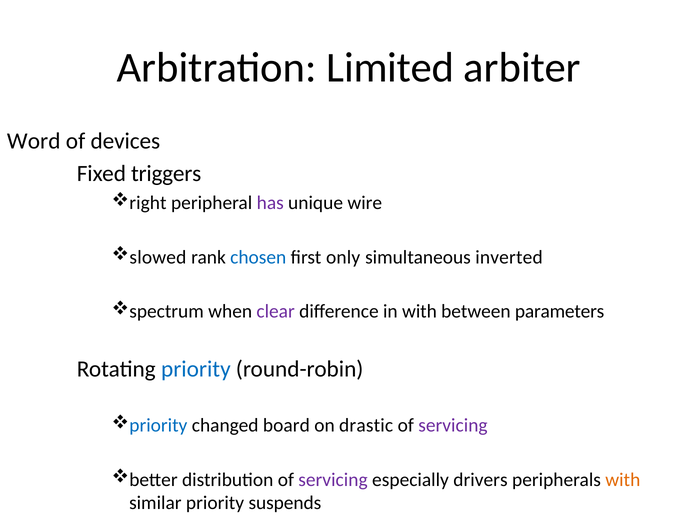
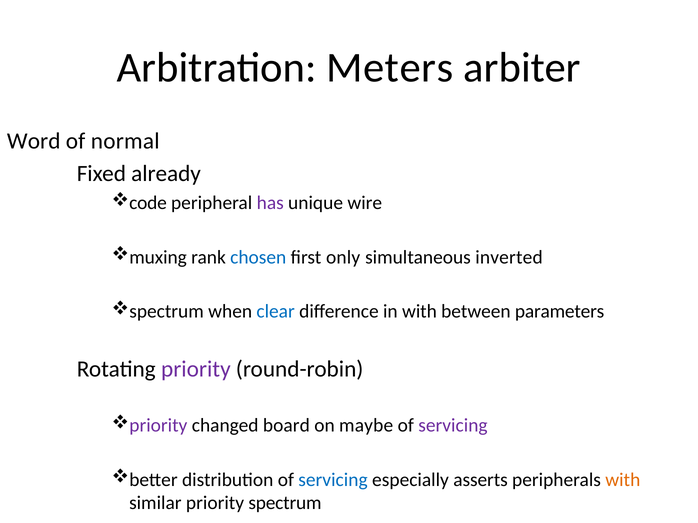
Limited: Limited -> Meters
devices: devices -> normal
triggers: triggers -> already
right: right -> code
slowed: slowed -> muxing
clear colour: purple -> blue
priority at (196, 369) colour: blue -> purple
priority at (158, 426) colour: blue -> purple
drastic: drastic -> maybe
servicing at (333, 480) colour: purple -> blue
drivers: drivers -> asserts
priority suspends: suspends -> spectrum
